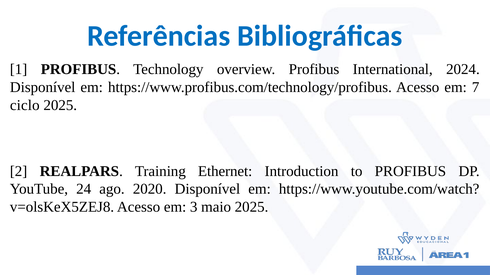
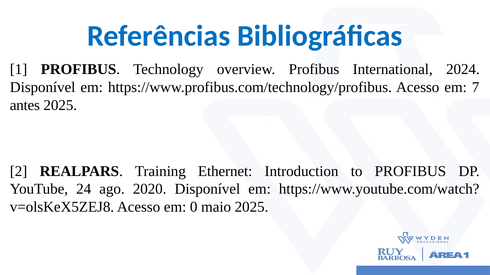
ciclo: ciclo -> antes
3: 3 -> 0
